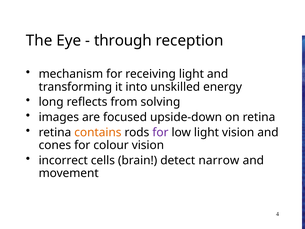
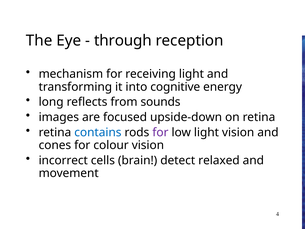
unskilled: unskilled -> cognitive
solving: solving -> sounds
contains colour: orange -> blue
narrow: narrow -> relaxed
